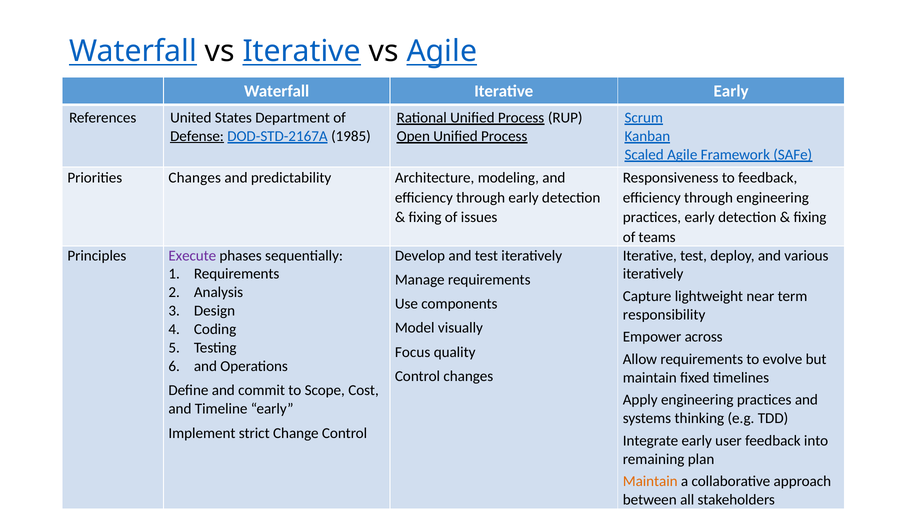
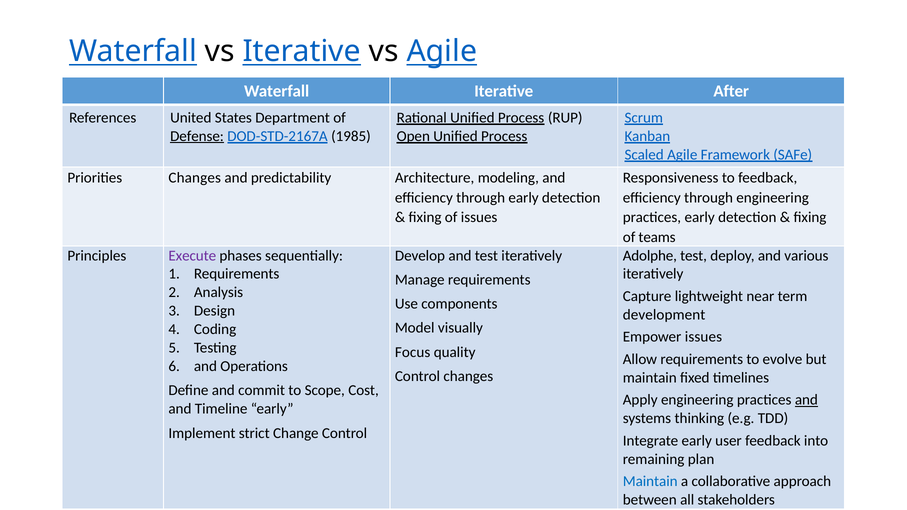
Iterative Early: Early -> After
Iterative at (650, 256): Iterative -> Adolphe
responsibility: responsibility -> development
Empower across: across -> issues
and at (806, 400) underline: none -> present
Maintain at (650, 482) colour: orange -> blue
